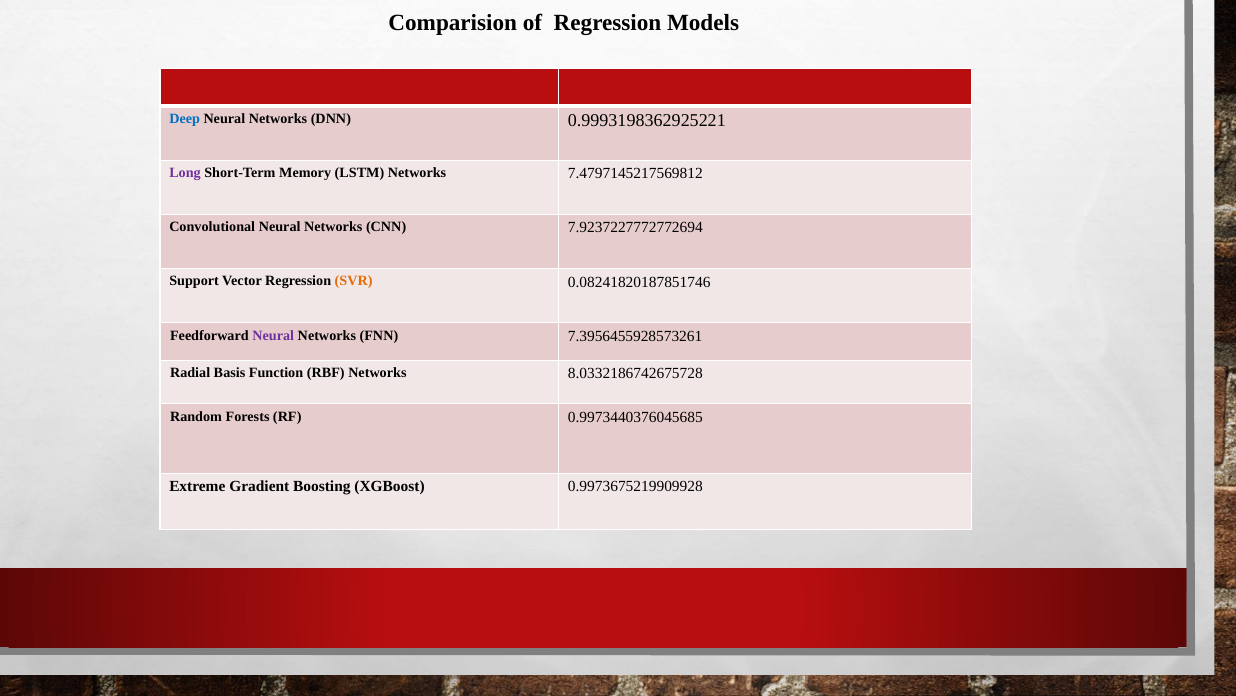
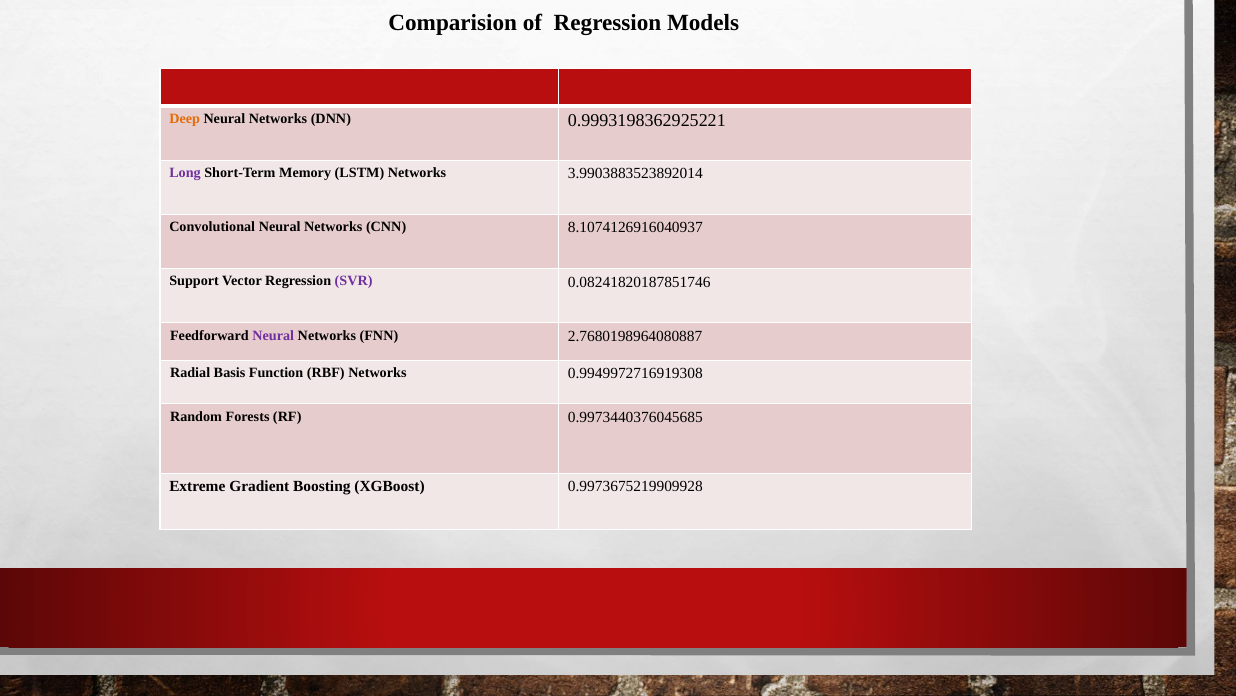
Deep colour: blue -> orange
7.4797145217569812: 7.4797145217569812 -> 3.9903883523892014
7.9237227772772694: 7.9237227772772694 -> 8.1074126916040937
SVR colour: orange -> purple
7.3956455928573261: 7.3956455928573261 -> 2.7680198964080887
8.0332186742675728: 8.0332186742675728 -> 0.9949972716919308
